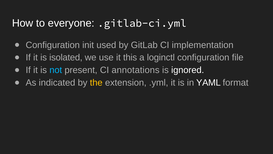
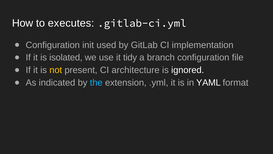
everyone: everyone -> executes
this: this -> tidy
loginctl: loginctl -> branch
not colour: light blue -> yellow
annotations: annotations -> architecture
the colour: yellow -> light blue
